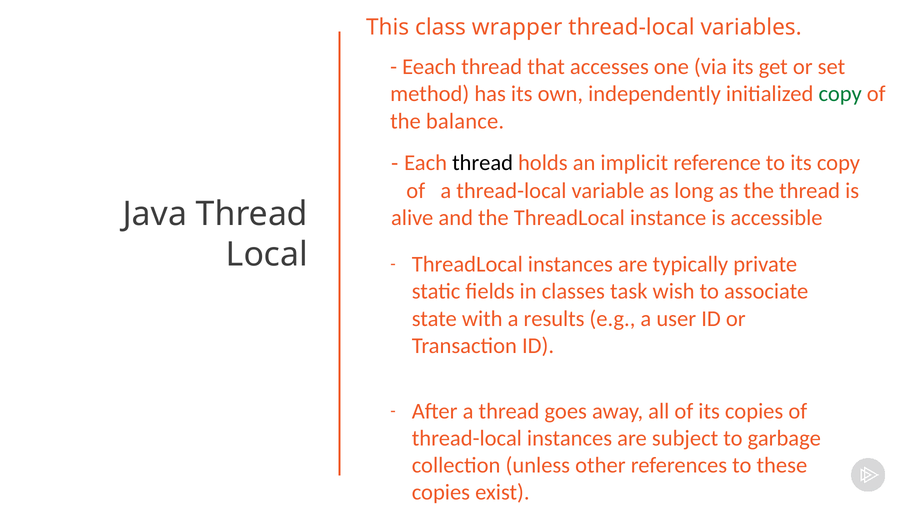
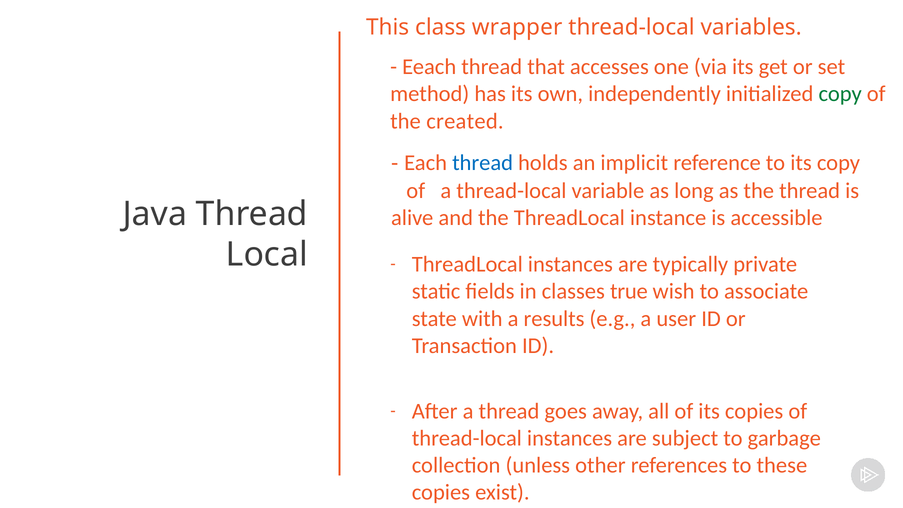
balance: balance -> created
thread at (483, 163) colour: black -> blue
task: task -> true
